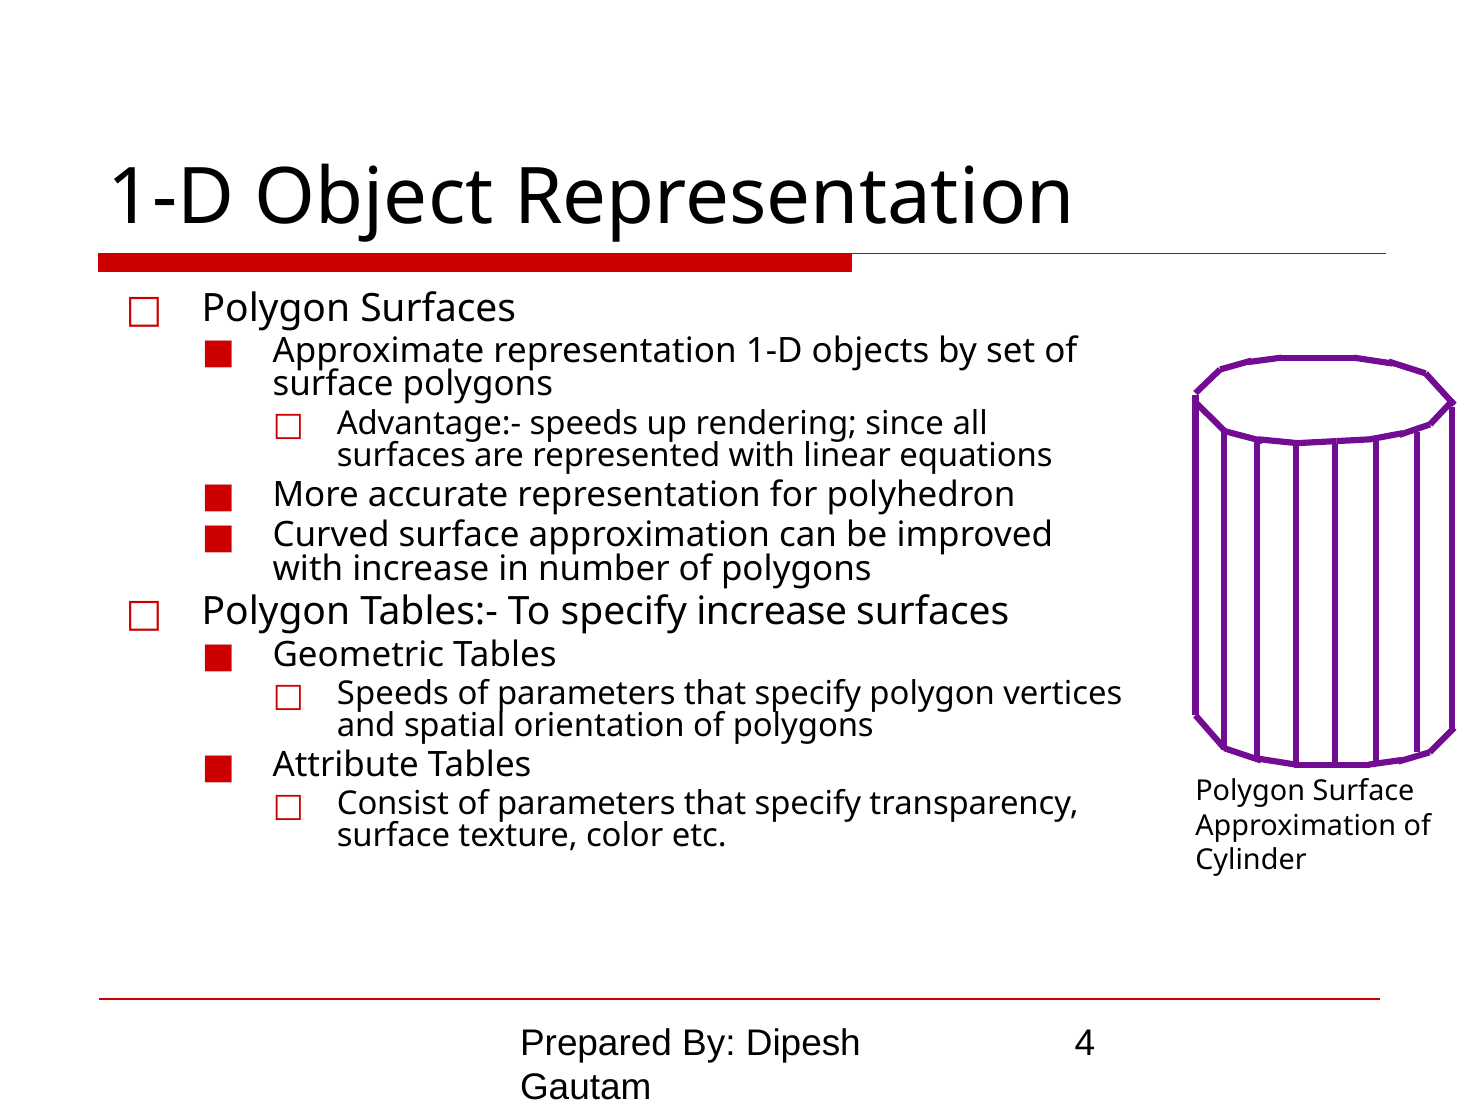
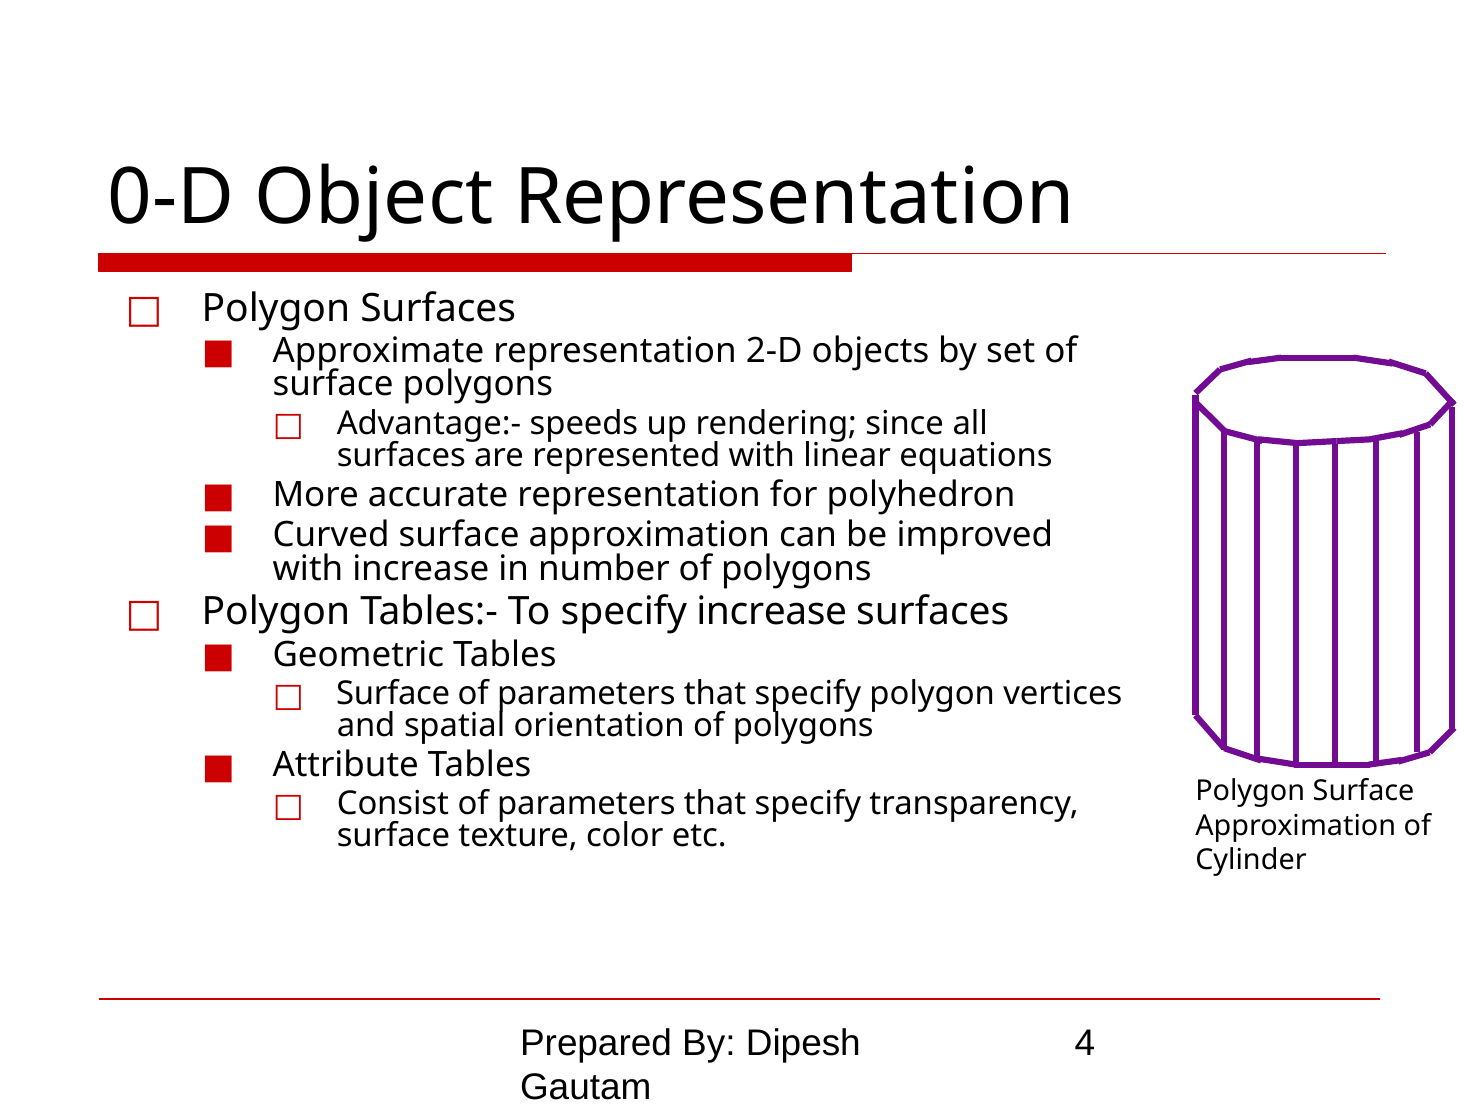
1-D at (171, 197): 1-D -> 0-D
representation 1-D: 1-D -> 2-D
Speeds at (393, 693): Speeds -> Surface
